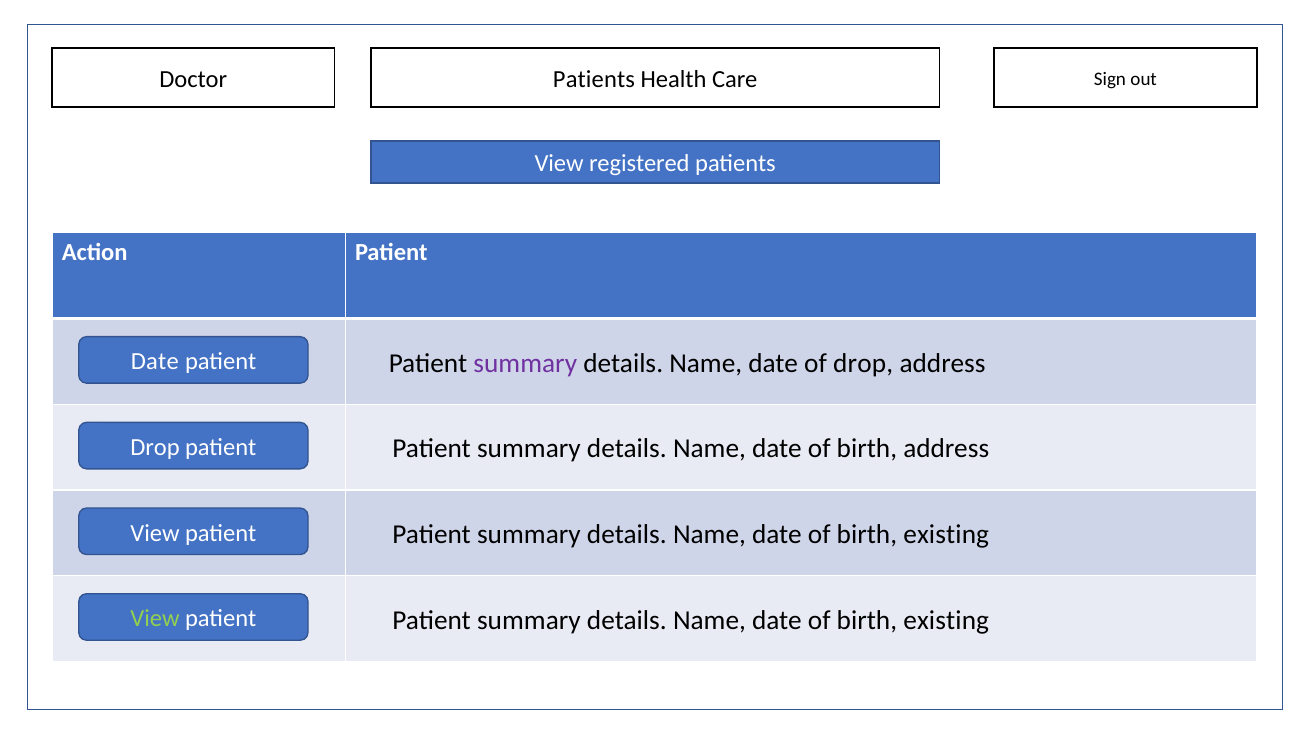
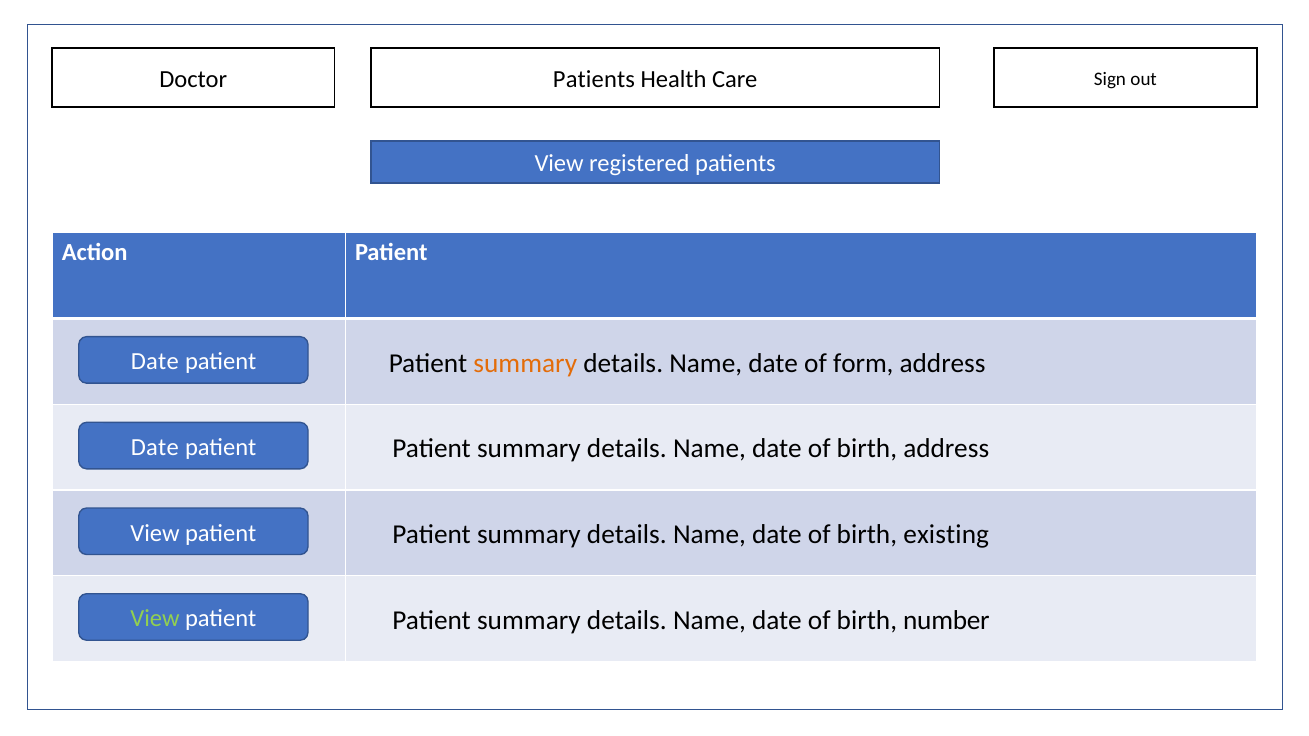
summary at (525, 363) colour: purple -> orange
of drop: drop -> form
Drop at (155, 447): Drop -> Date
existing at (946, 621): existing -> number
